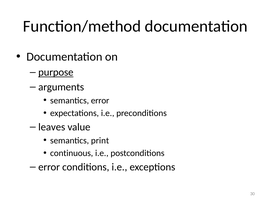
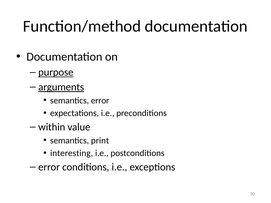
arguments underline: none -> present
leaves: leaves -> within
continuous: continuous -> interesting
